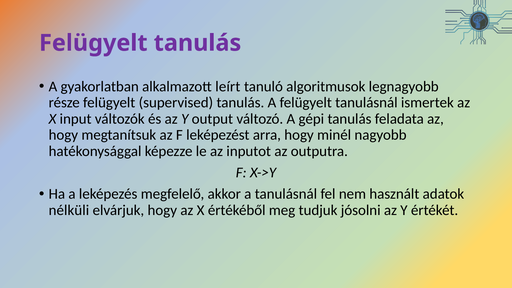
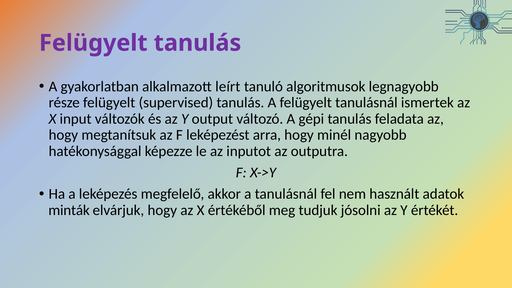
nélküli: nélküli -> minták
